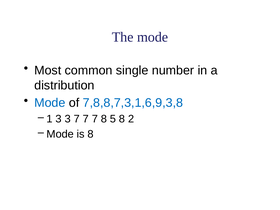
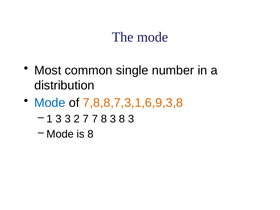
7,8,8,7,3,1,6,9,3,8 colour: blue -> orange
3 7: 7 -> 2
7 8 5: 5 -> 3
2 at (131, 119): 2 -> 3
